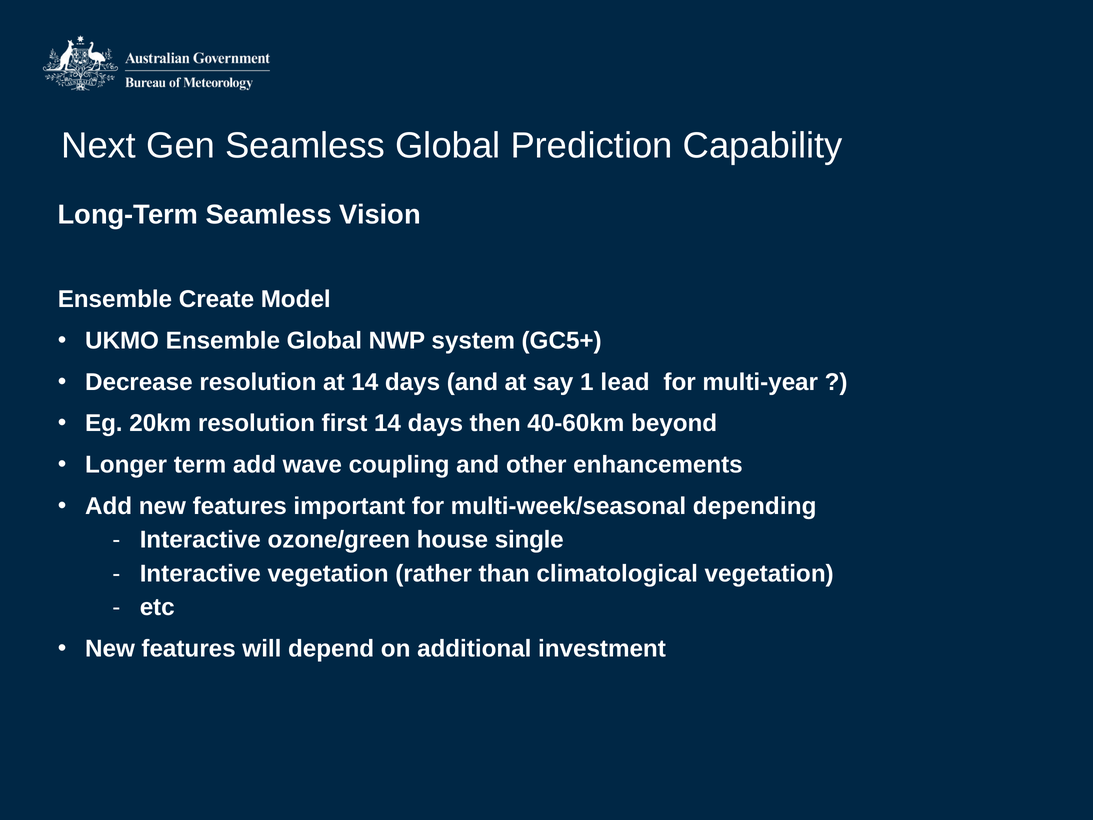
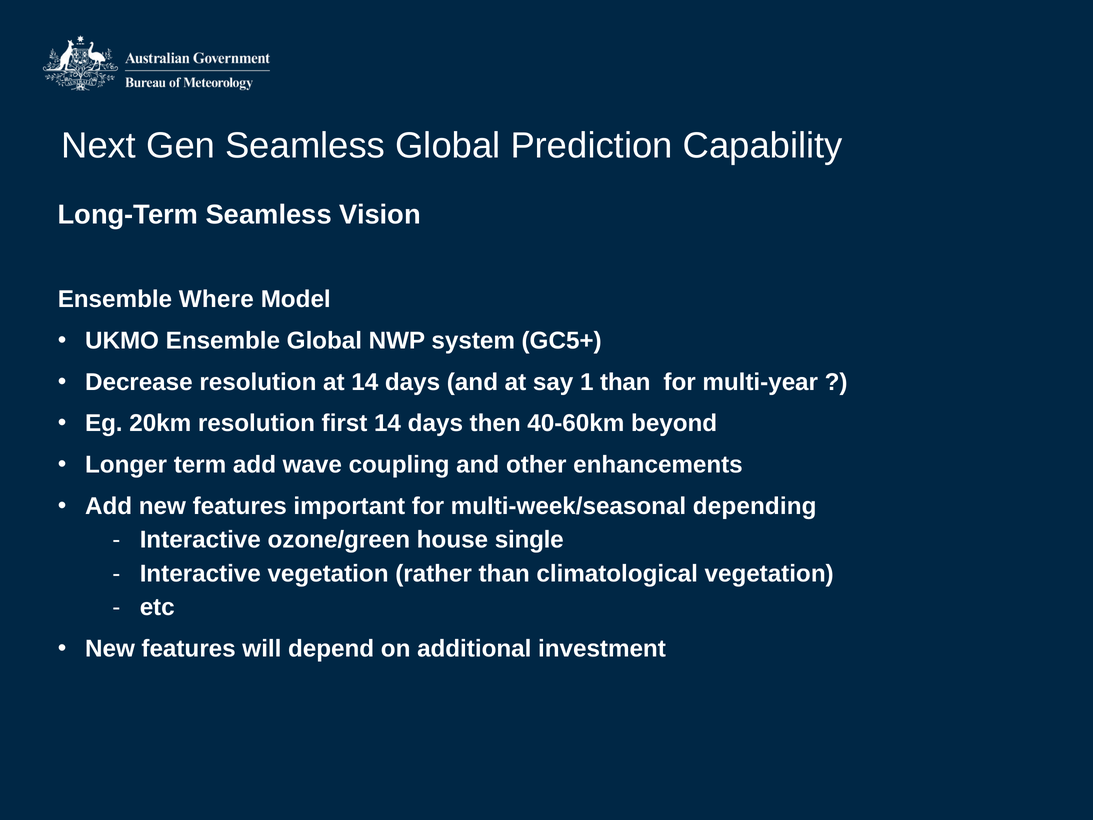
Create: Create -> Where
1 lead: lead -> than
